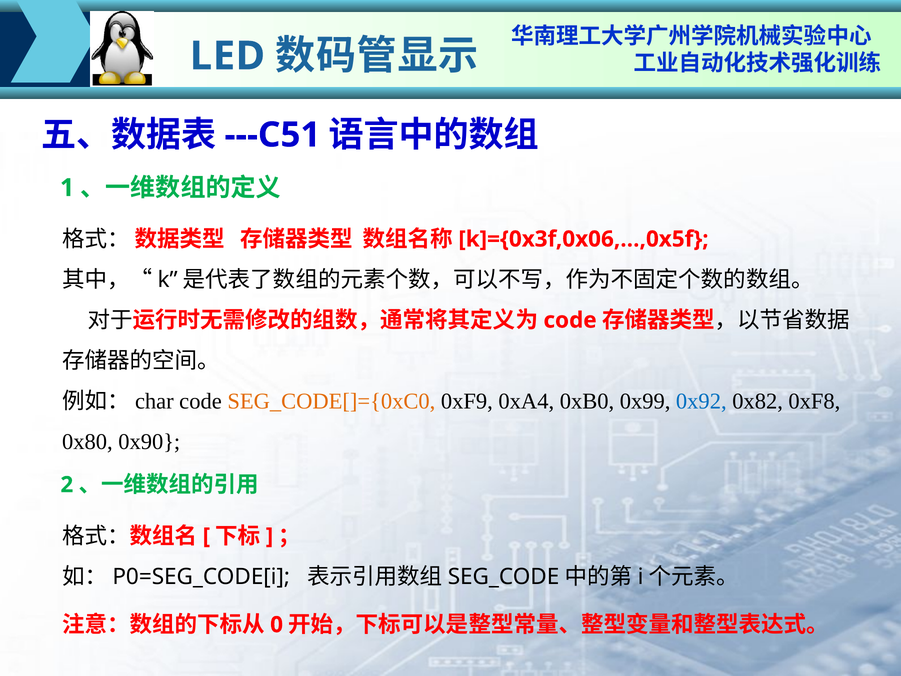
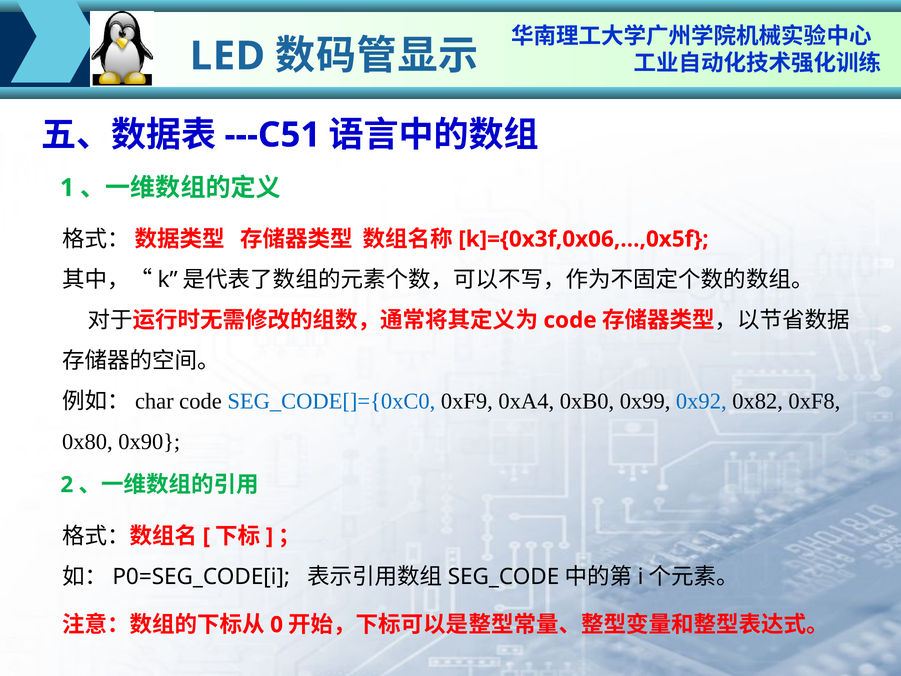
SEG_CODE[]={0xC0 colour: orange -> blue
